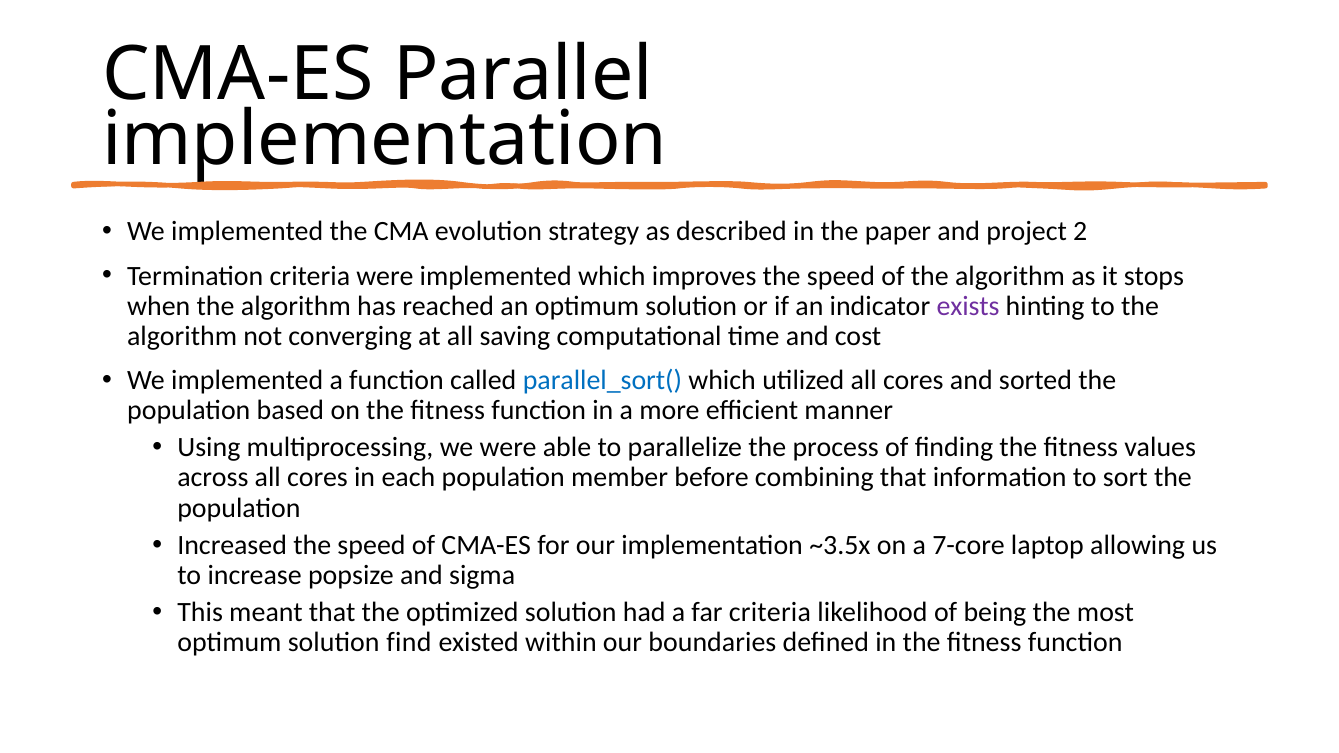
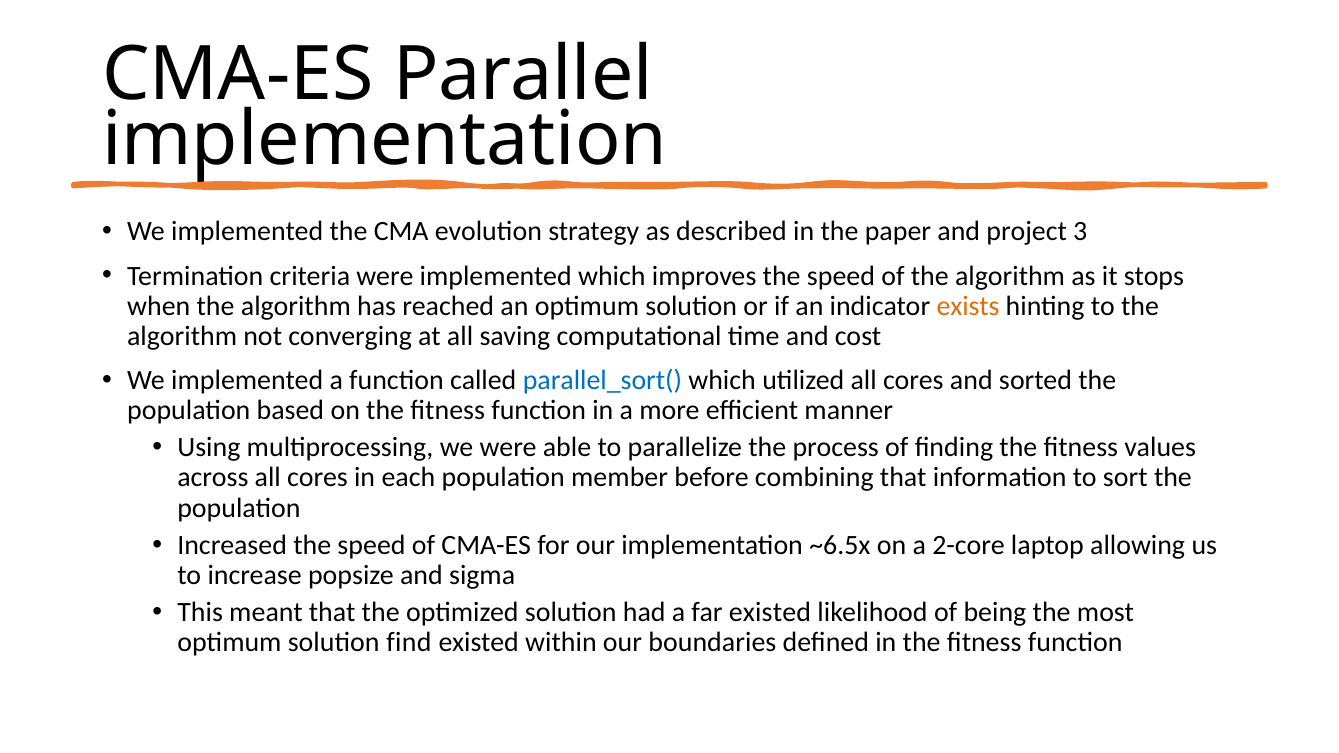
2: 2 -> 3
exists colour: purple -> orange
~3.5x: ~3.5x -> ~6.5x
7-core: 7-core -> 2-core
far criteria: criteria -> existed
